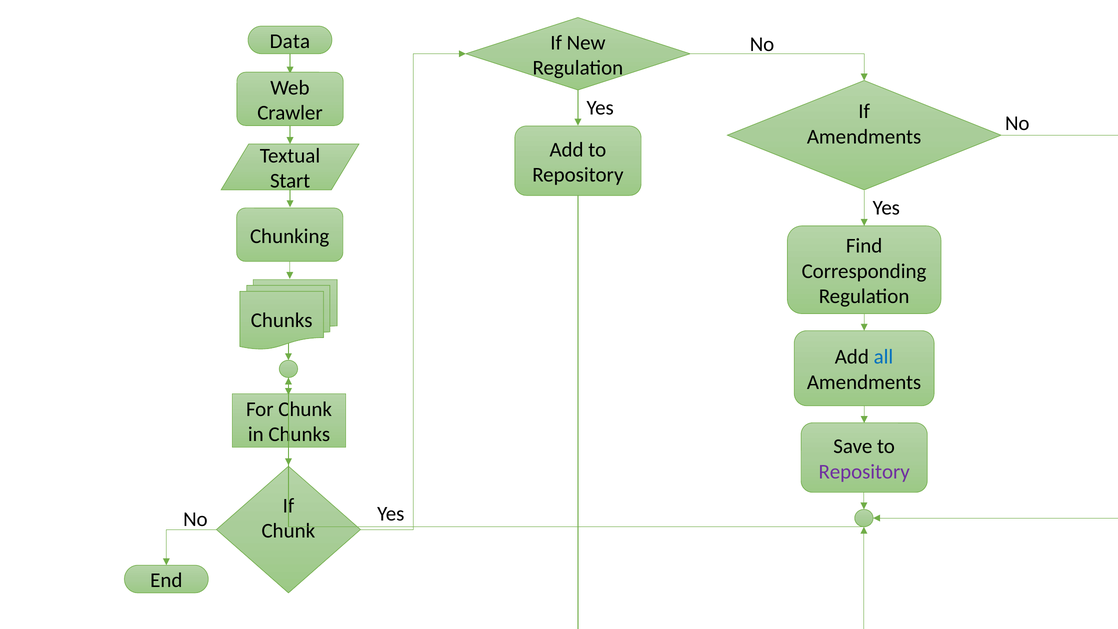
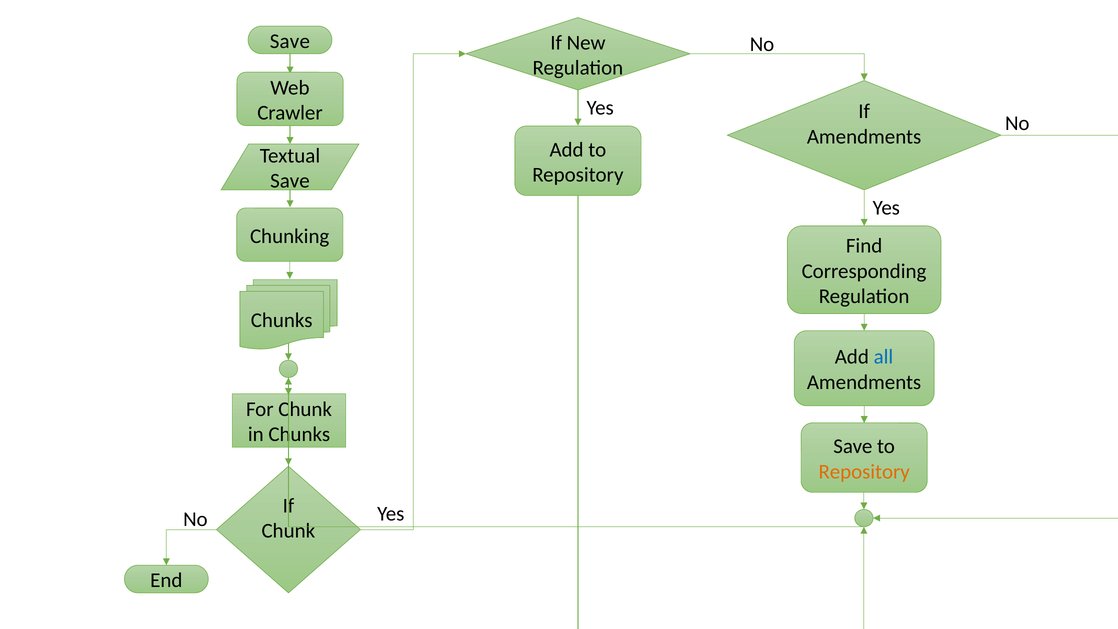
Data at (290, 41): Data -> Save
Start at (290, 181): Start -> Save
Repository at (864, 471) colour: purple -> orange
